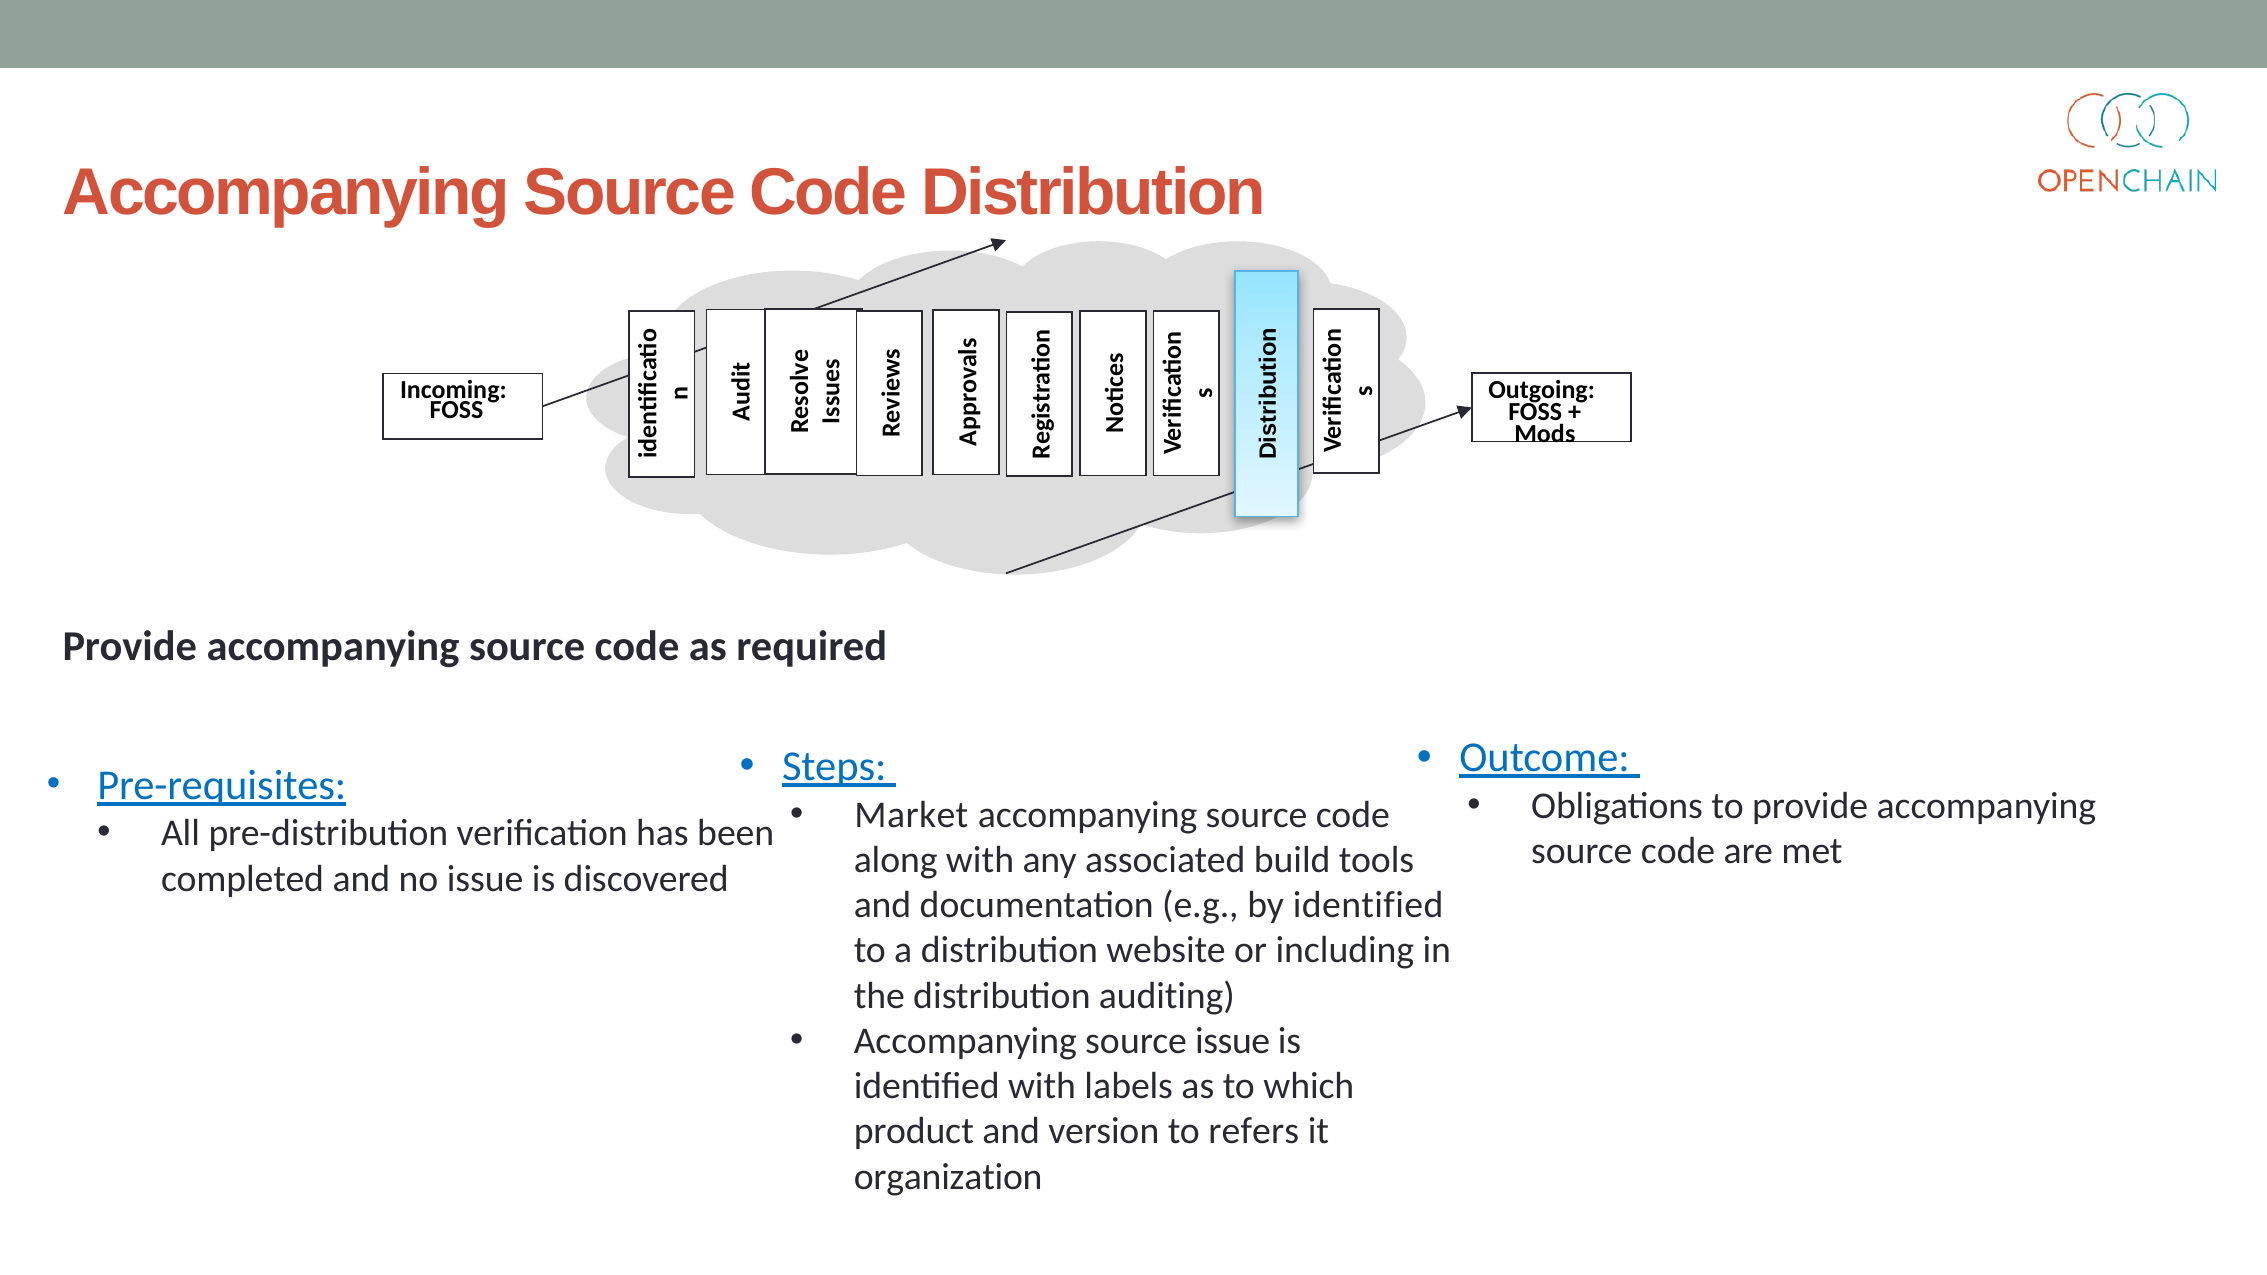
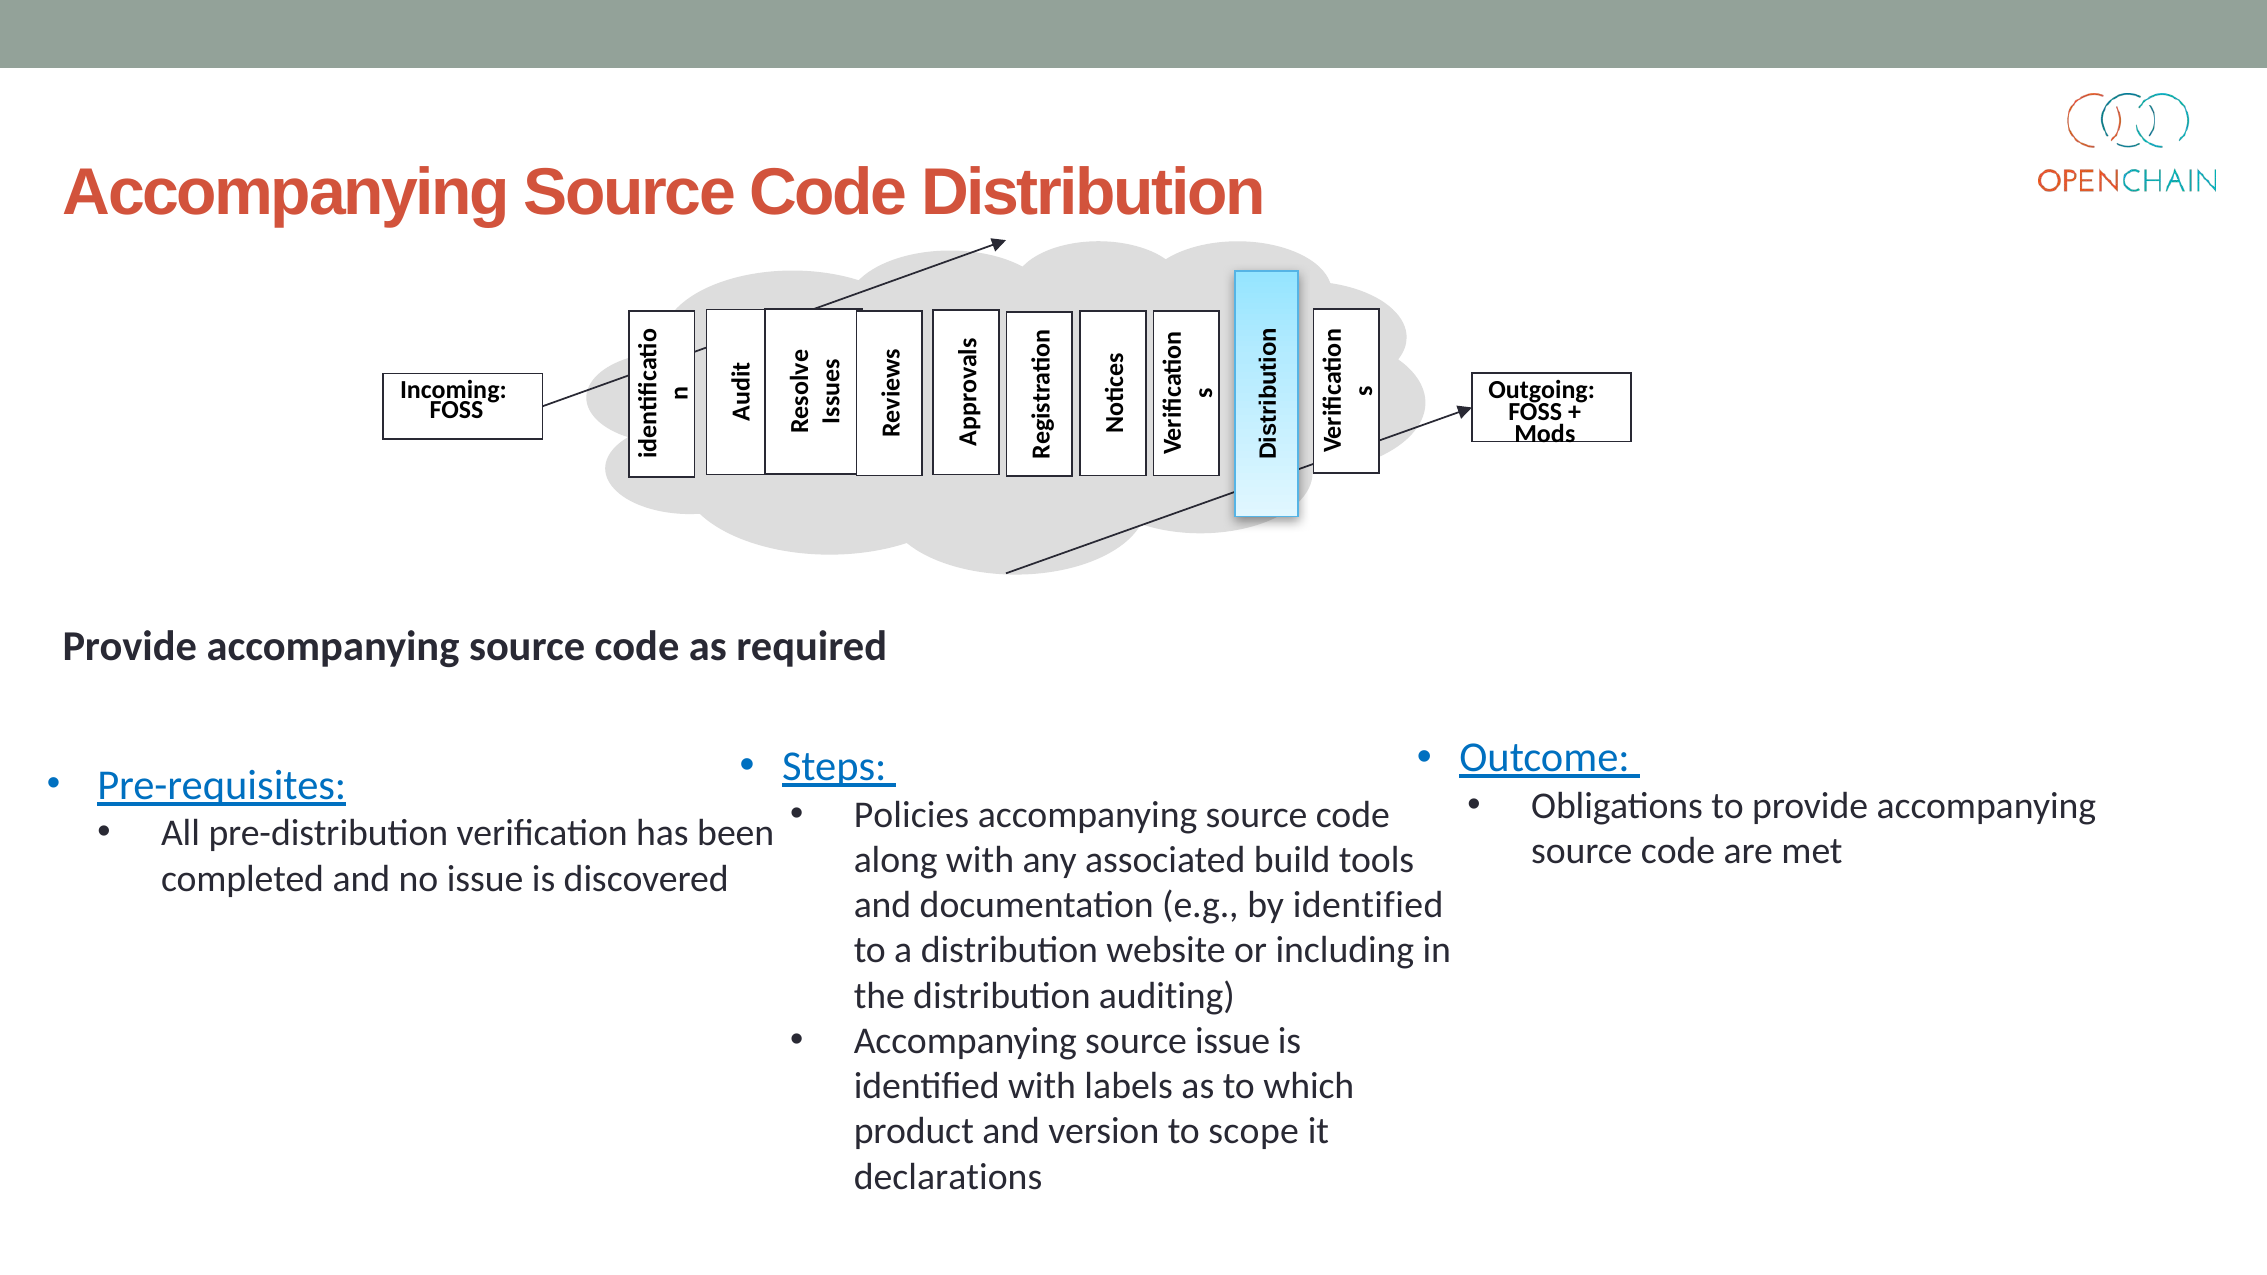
Market: Market -> Policies
refers: refers -> scope
organization: organization -> declarations
